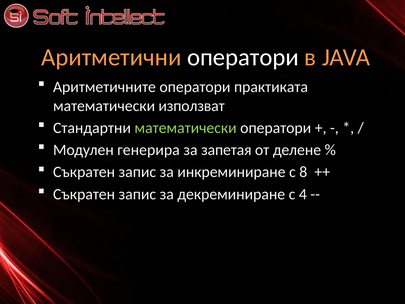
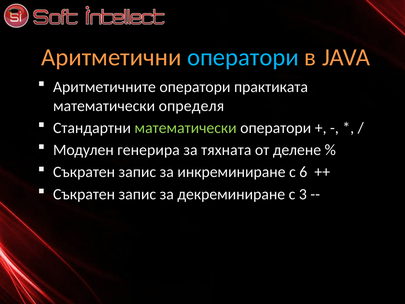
оператори at (243, 57) colour: white -> light blue
използват: използват -> определя
запетая: запетая -> тяхната
8: 8 -> 6
4: 4 -> 3
